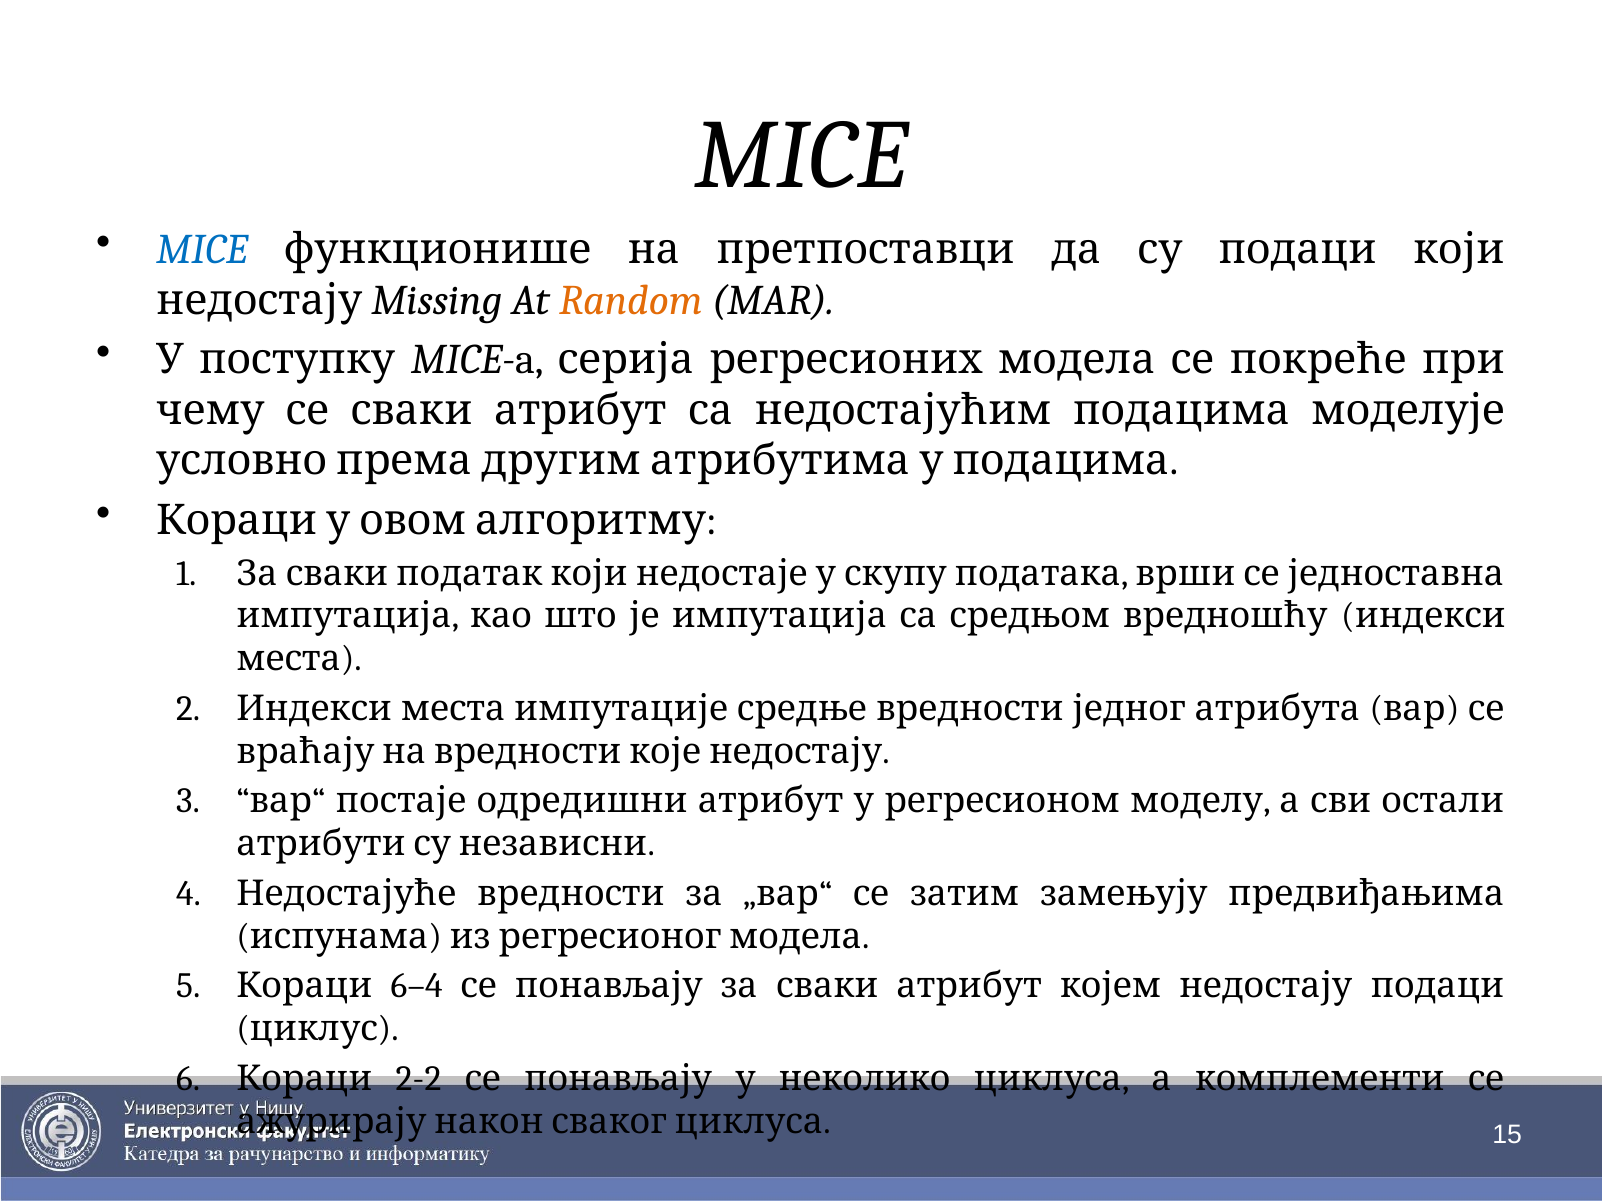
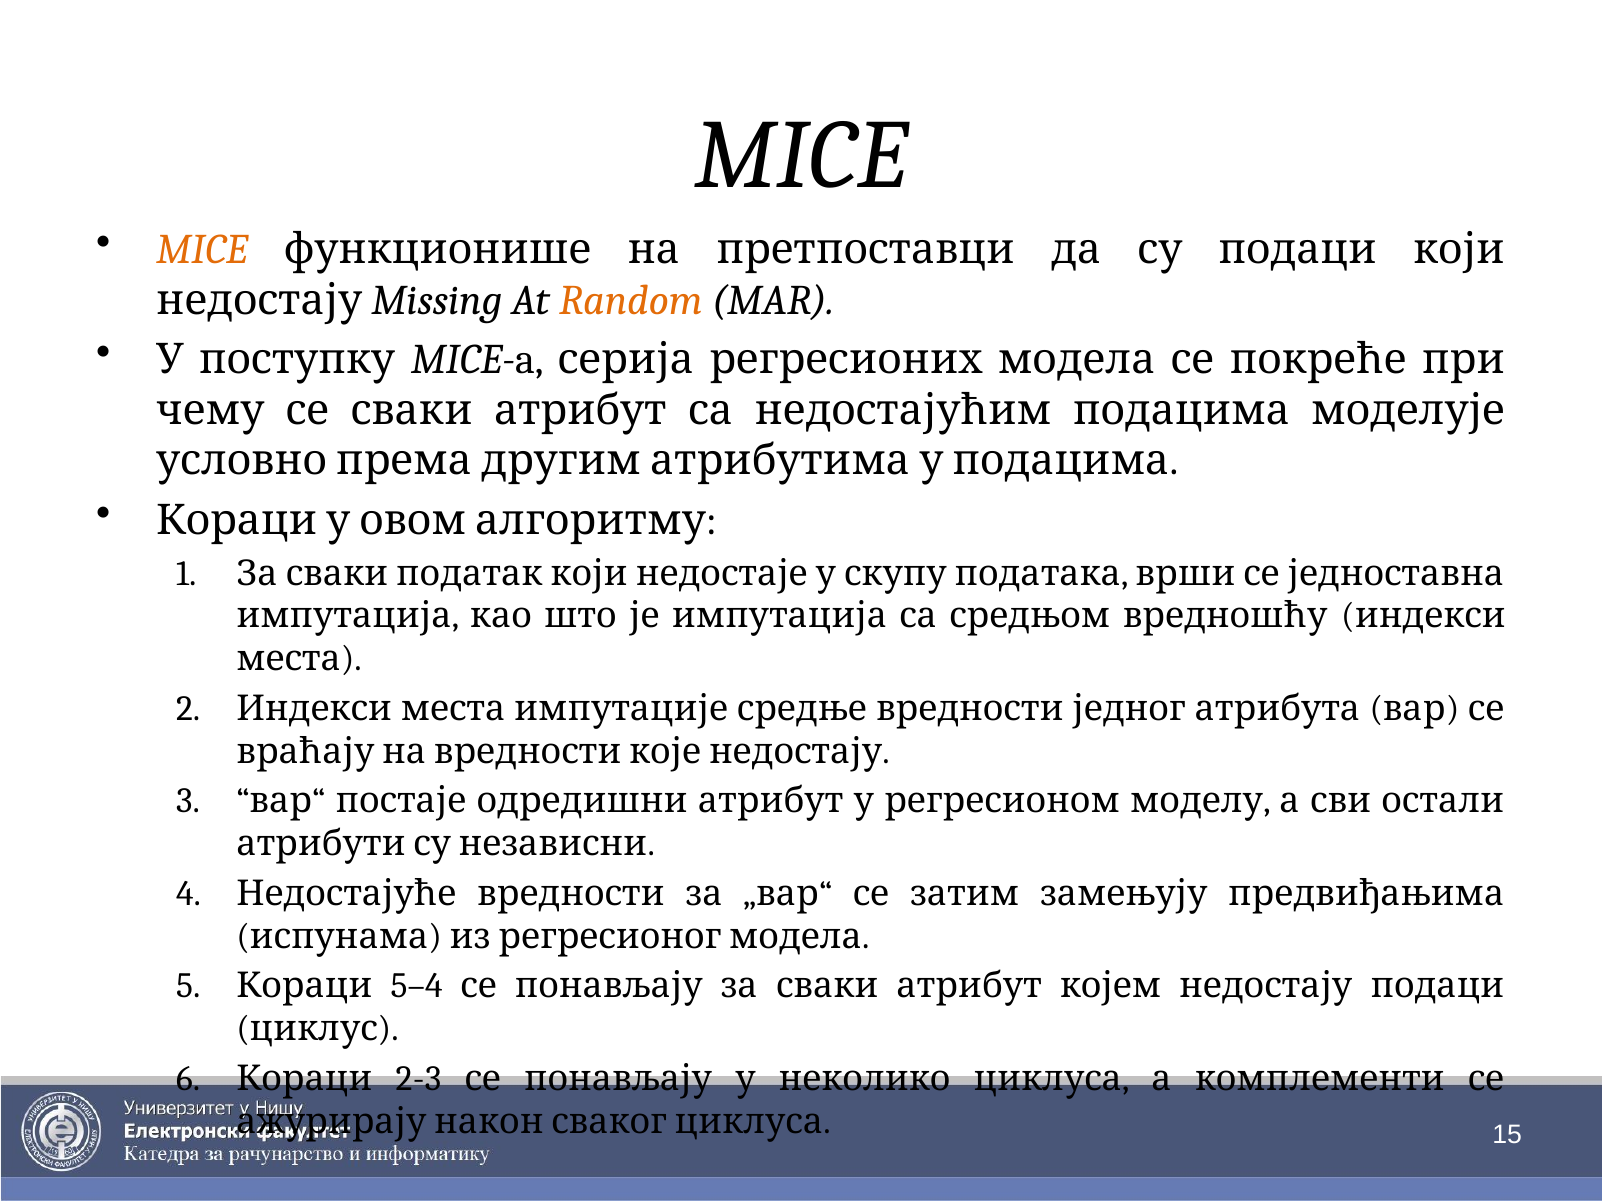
MICE at (202, 250) colour: blue -> orange
6–4: 6–4 -> 5–4
2-2: 2-2 -> 2-3
